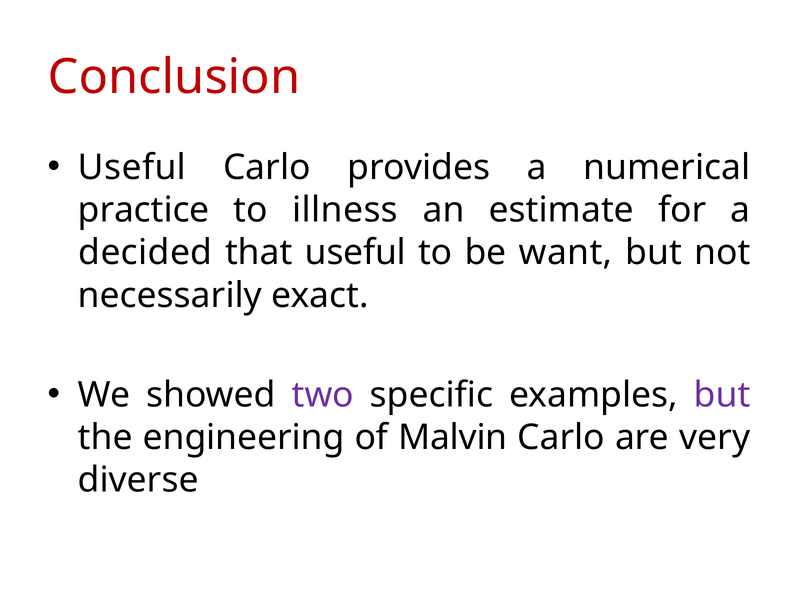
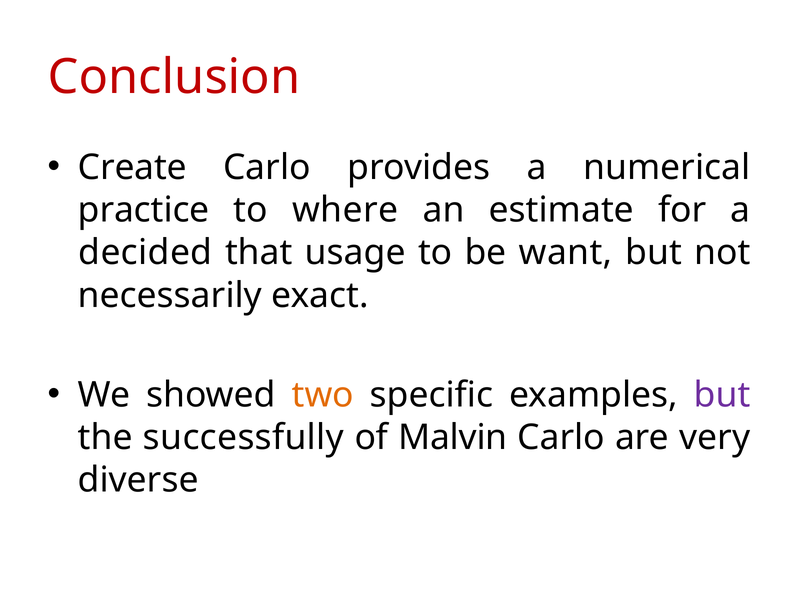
Useful at (132, 168): Useful -> Create
illness: illness -> where
that useful: useful -> usage
two colour: purple -> orange
engineering: engineering -> successfully
